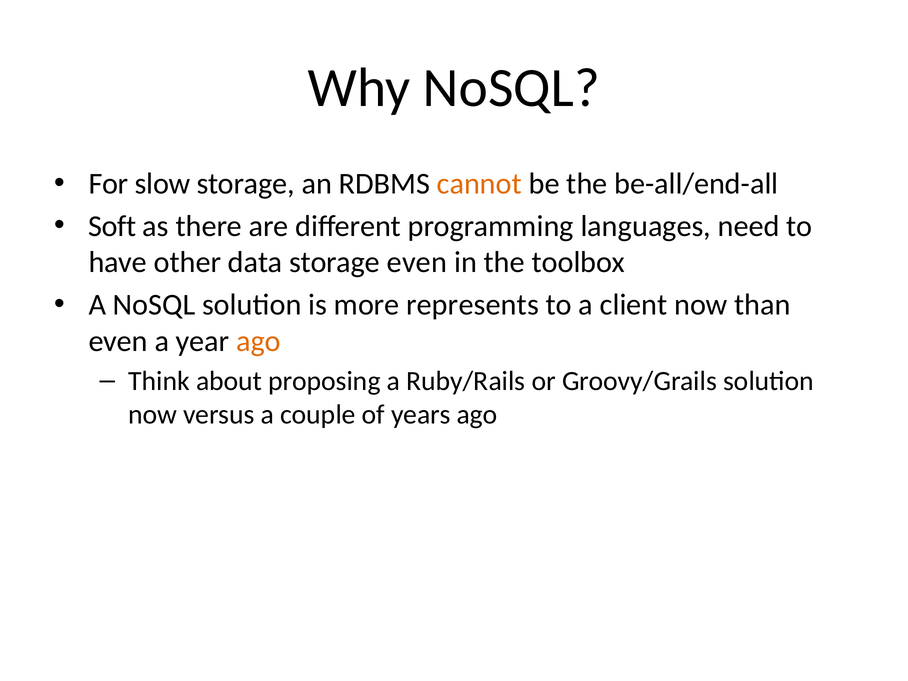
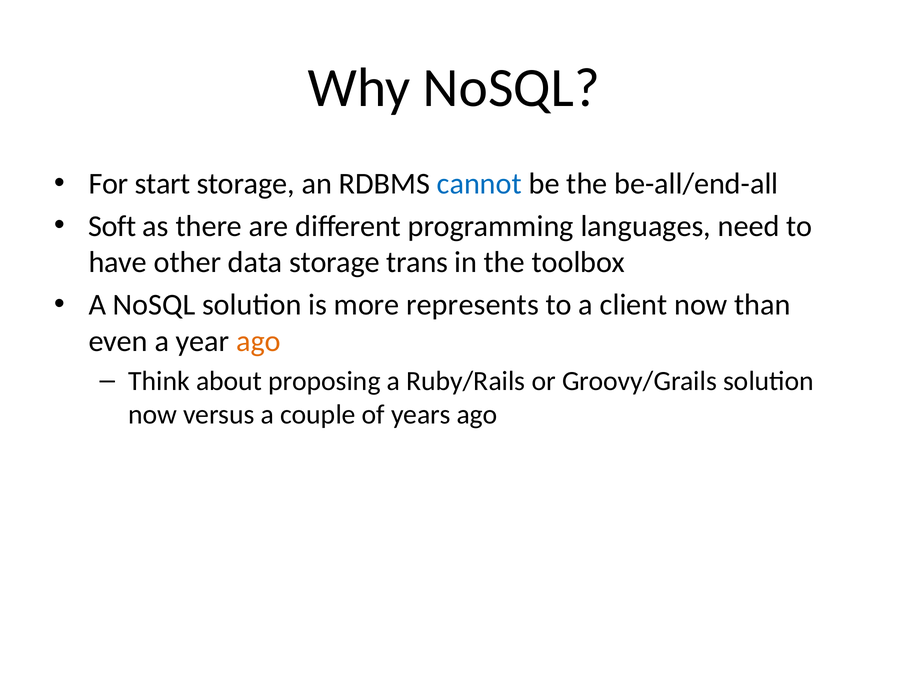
slow: slow -> start
cannot colour: orange -> blue
storage even: even -> trans
